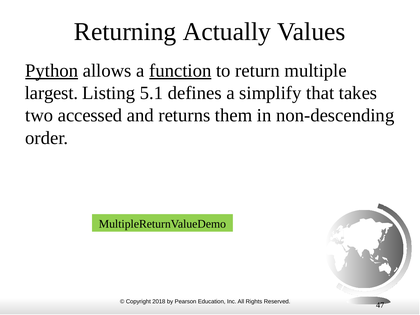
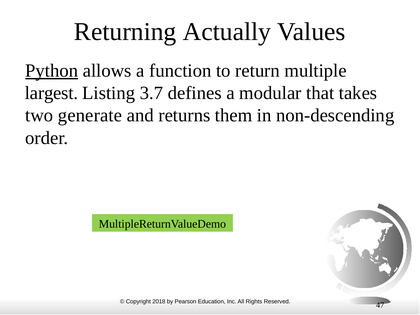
function underline: present -> none
5.1: 5.1 -> 3.7
simplify: simplify -> modular
accessed: accessed -> generate
